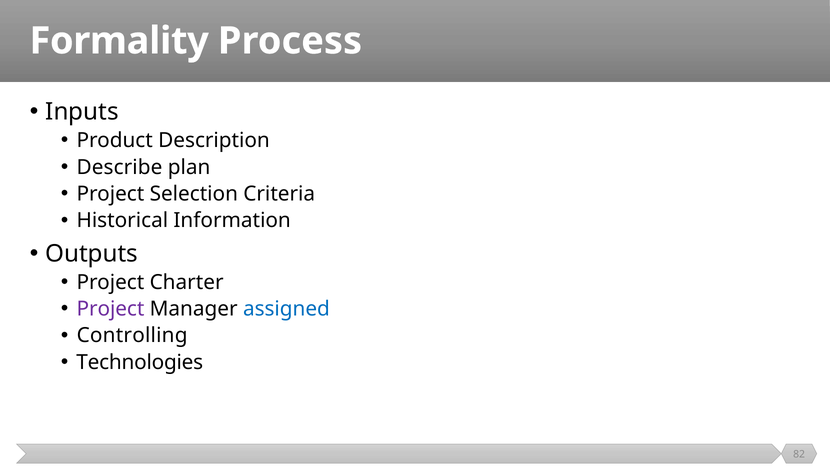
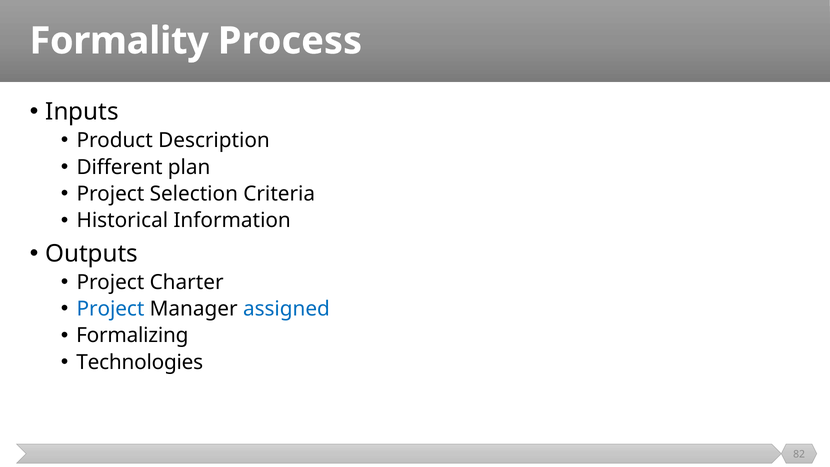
Describe: Describe -> Different
Project at (110, 309) colour: purple -> blue
Controlling: Controlling -> Formalizing
